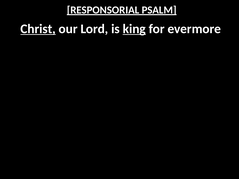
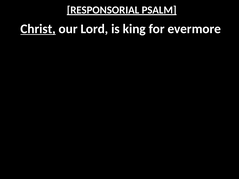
king underline: present -> none
